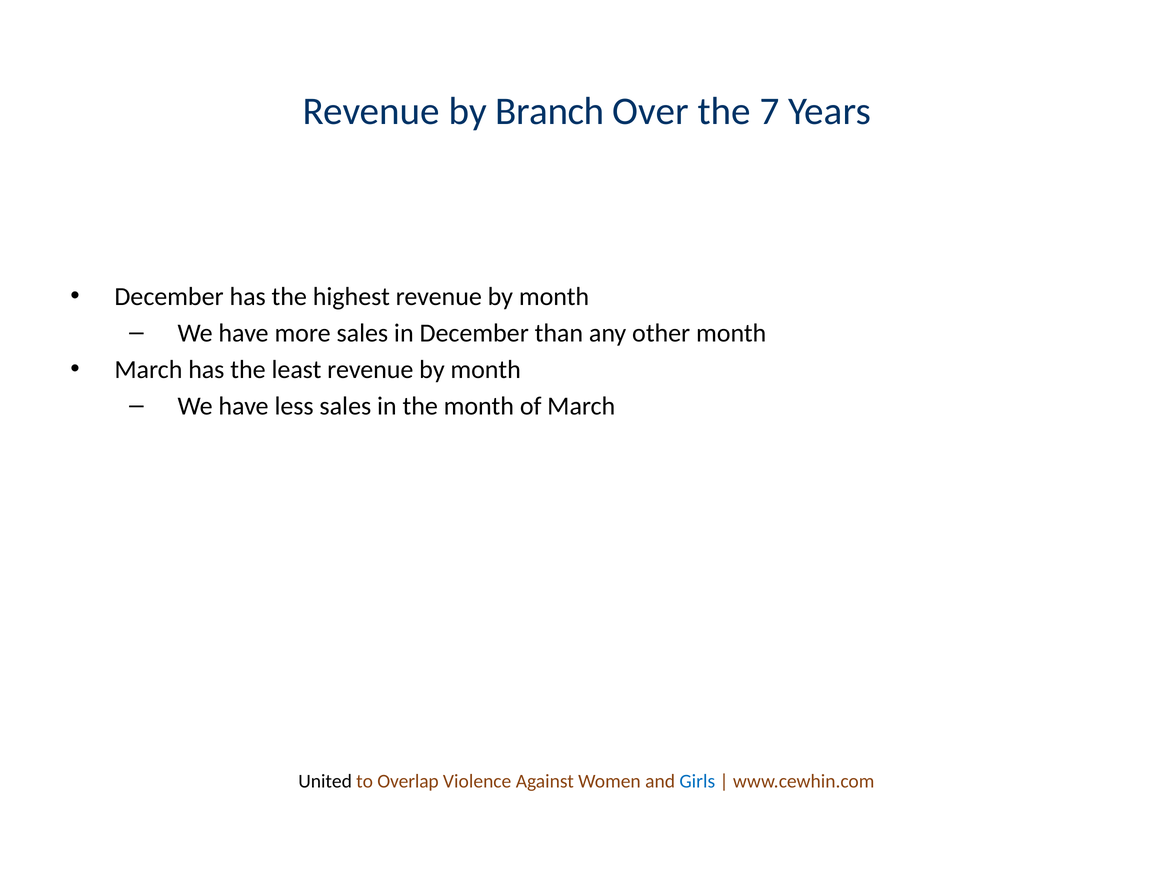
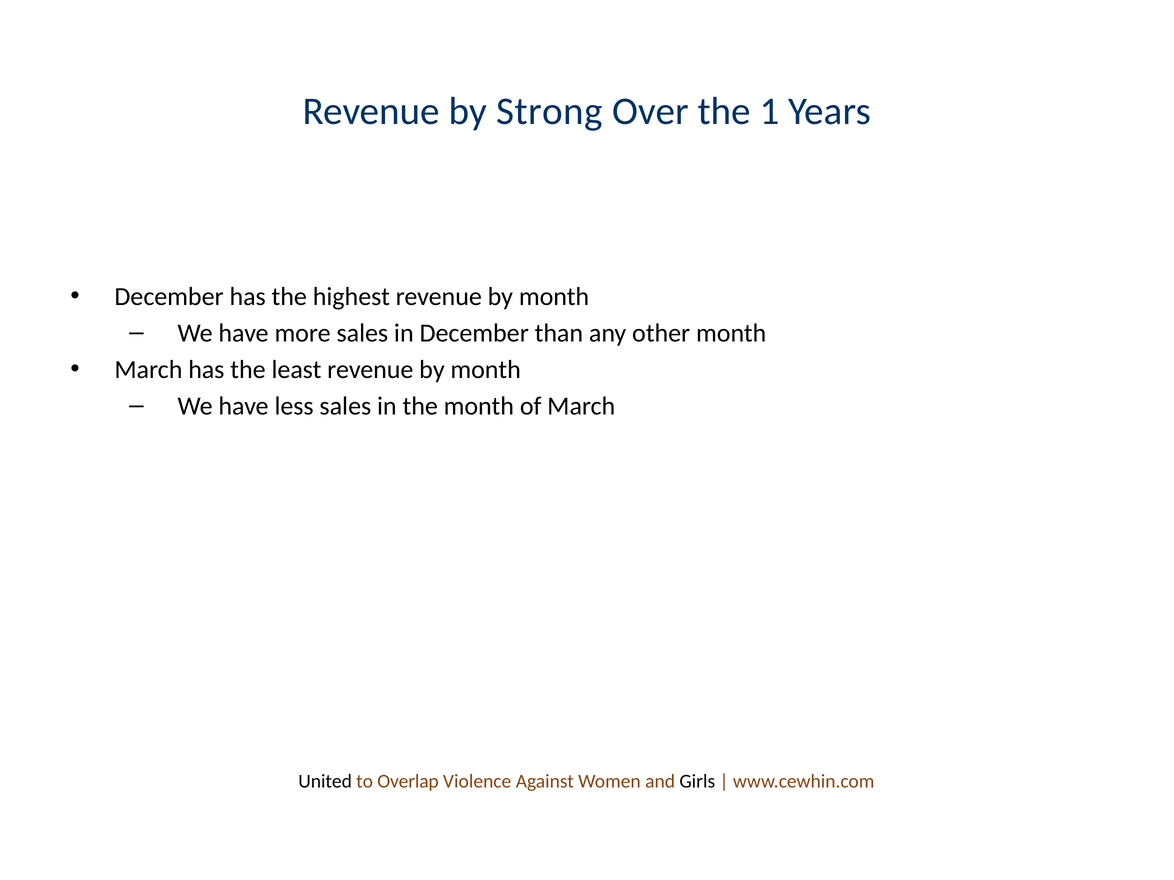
Branch: Branch -> Strong
7: 7 -> 1
Girls colour: blue -> black
